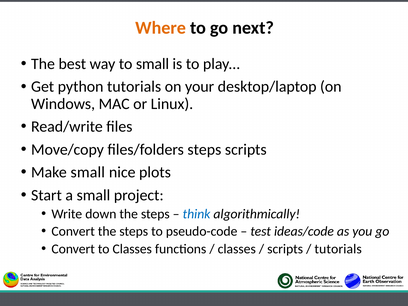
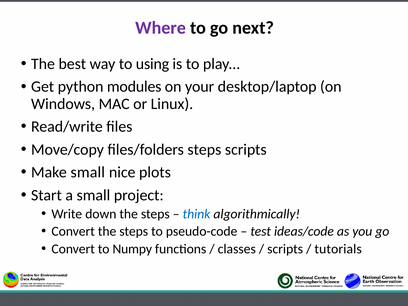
Where colour: orange -> purple
to small: small -> using
python tutorials: tutorials -> modules
to Classes: Classes -> Numpy
